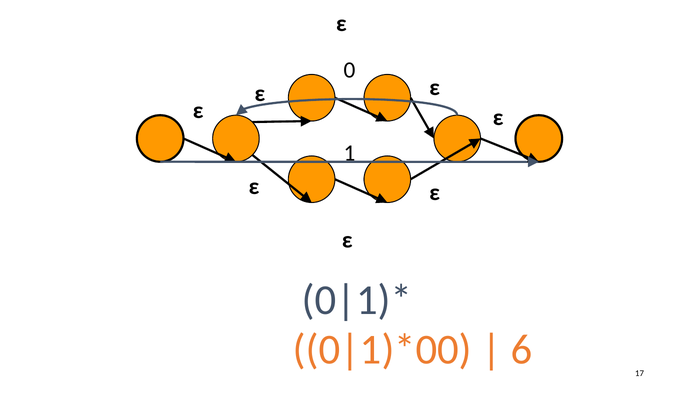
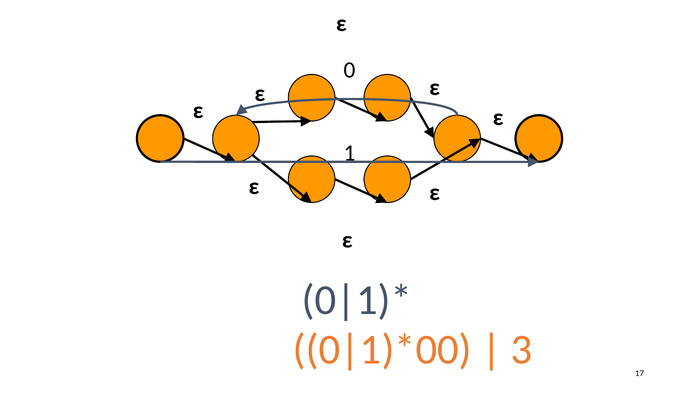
6: 6 -> 3
